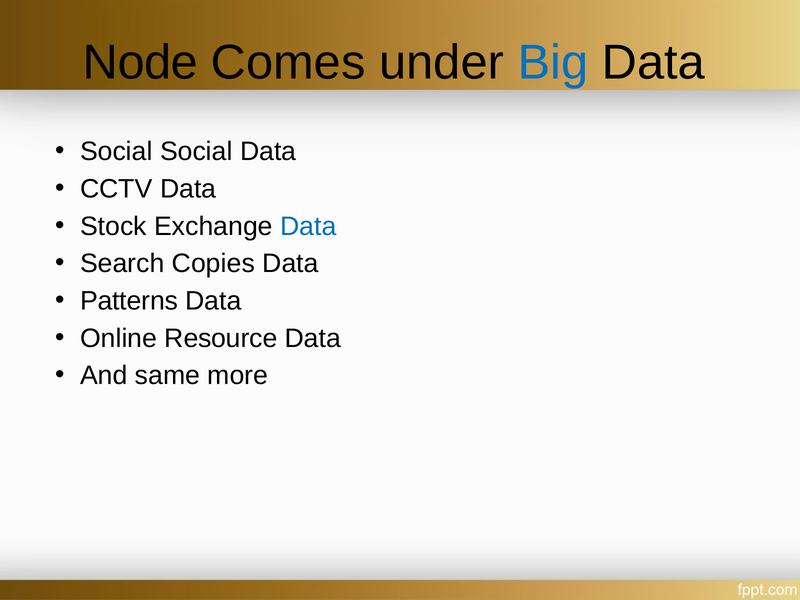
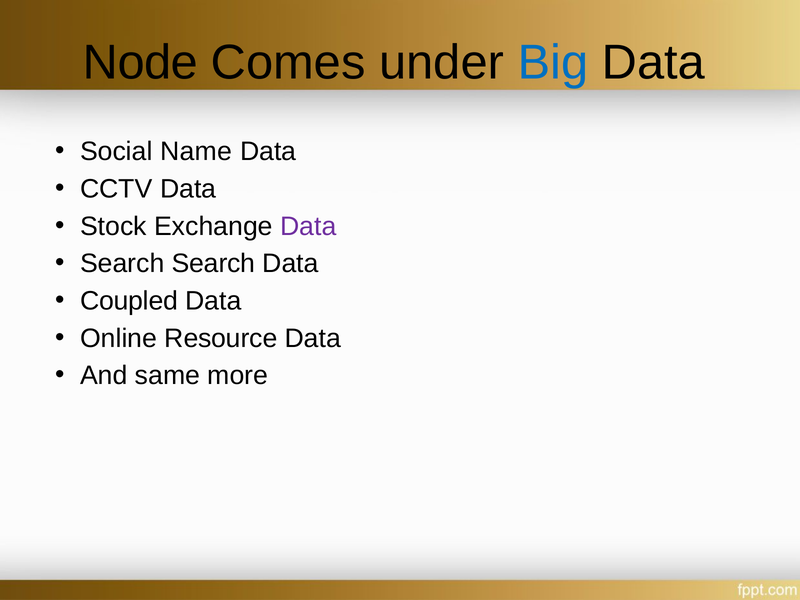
Social Social: Social -> Name
Data at (308, 226) colour: blue -> purple
Search Copies: Copies -> Search
Patterns: Patterns -> Coupled
